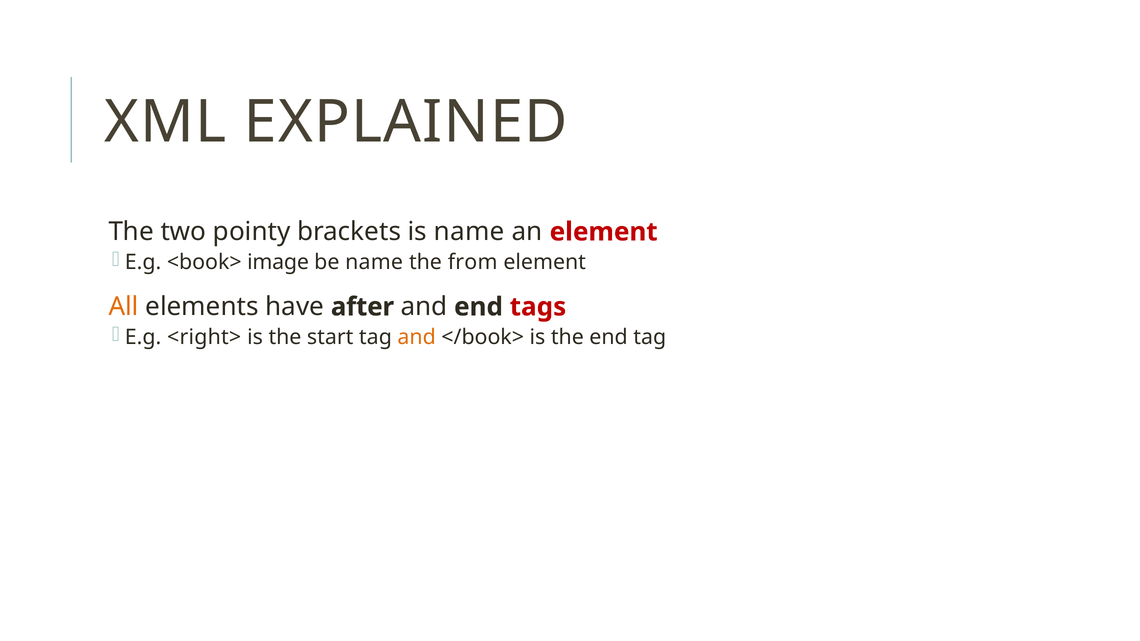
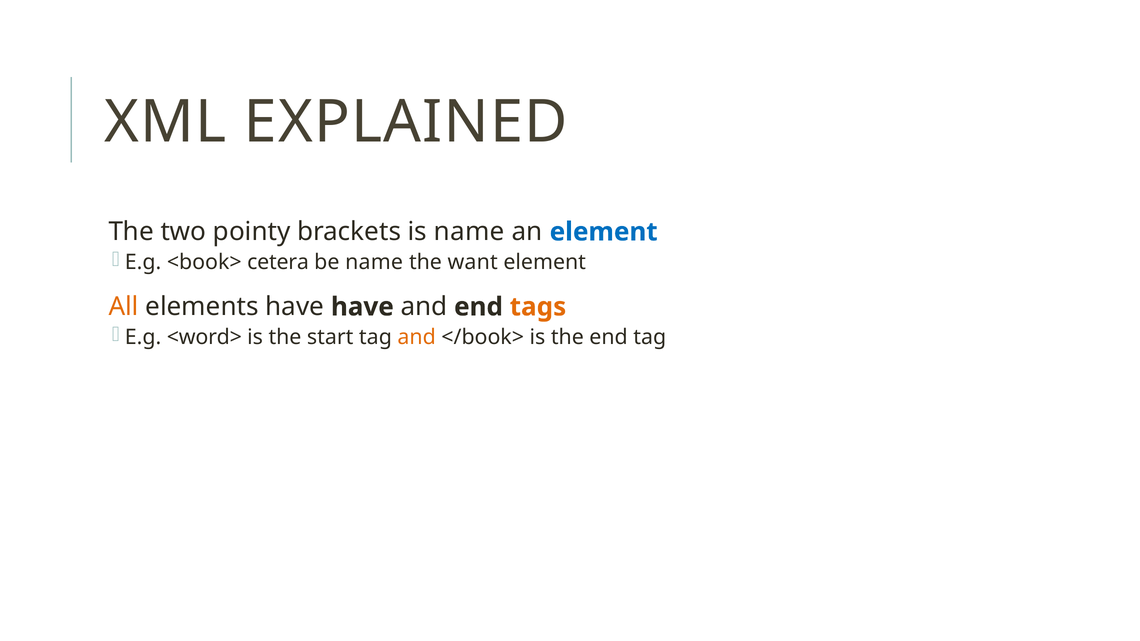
element at (604, 232) colour: red -> blue
image: image -> cetera
from: from -> want
have after: after -> have
tags colour: red -> orange
<right>: <right> -> <word>
